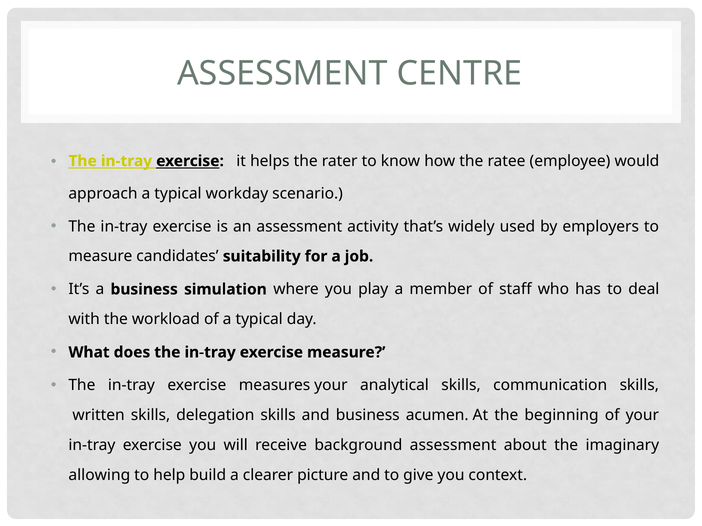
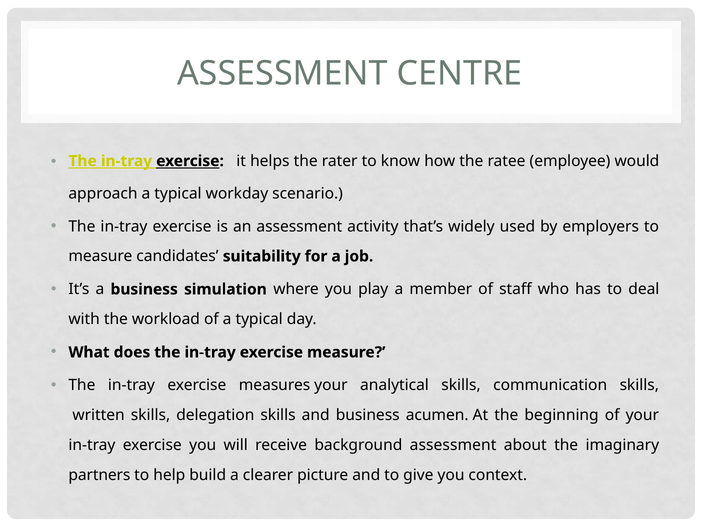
allowing: allowing -> partners
